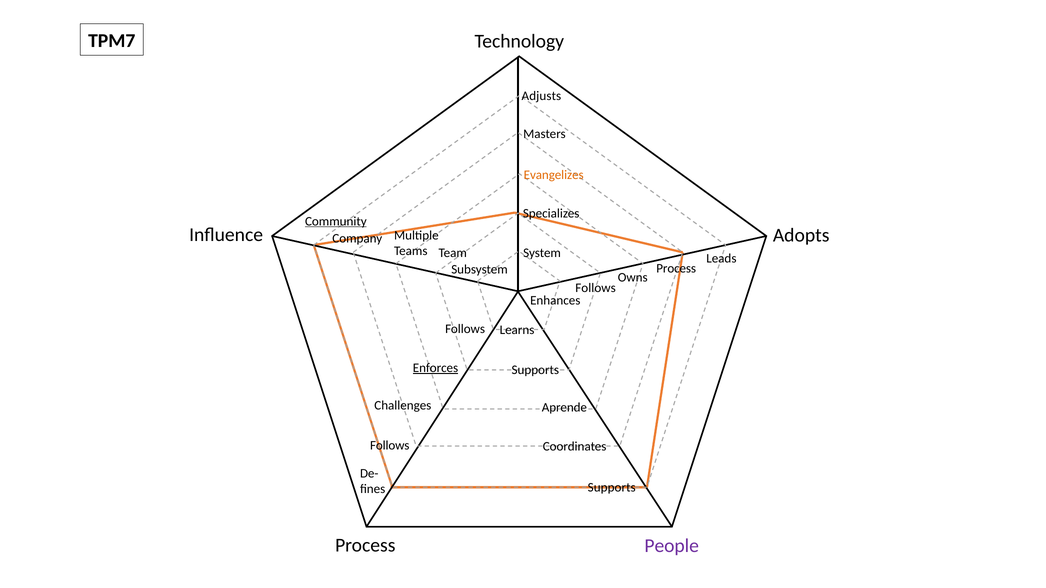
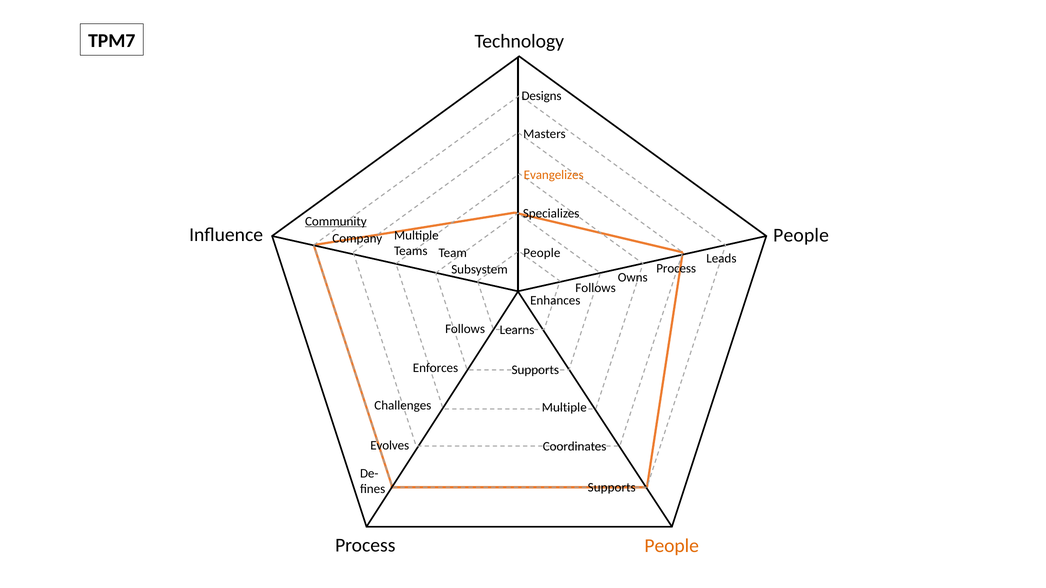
Adjusts: Adjusts -> Designs
Adopts at (801, 235): Adopts -> People
System at (542, 253): System -> People
Enforces underline: present -> none
Aprende at (564, 408): Aprende -> Multiple
Follows at (390, 446): Follows -> Evolves
People at (672, 546) colour: purple -> orange
